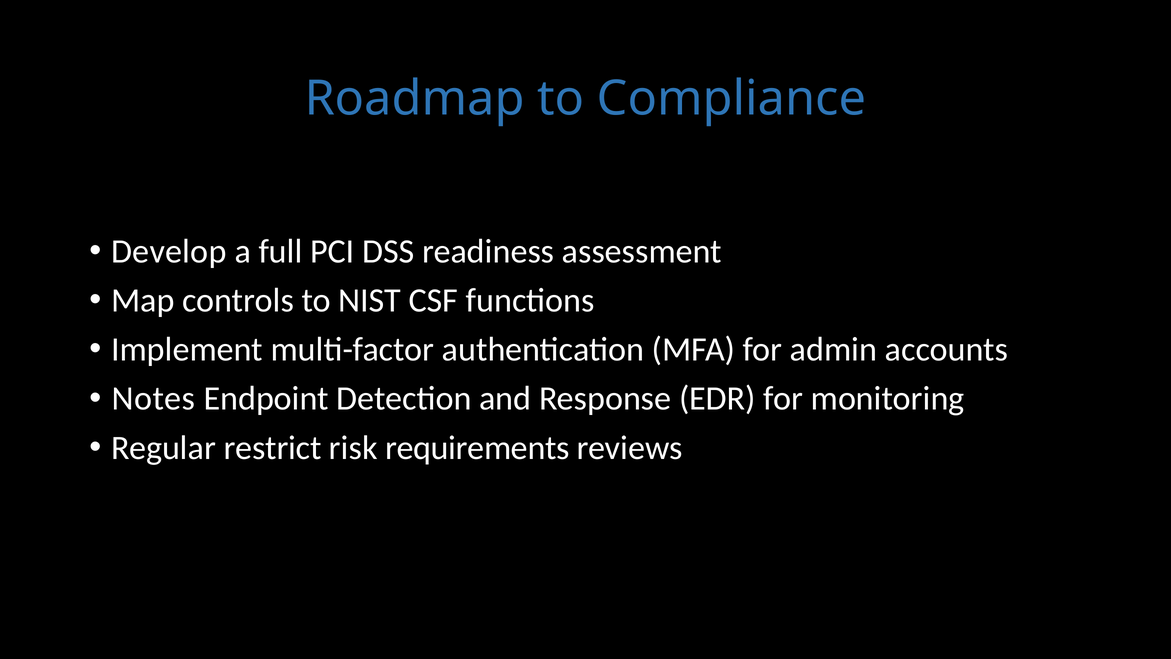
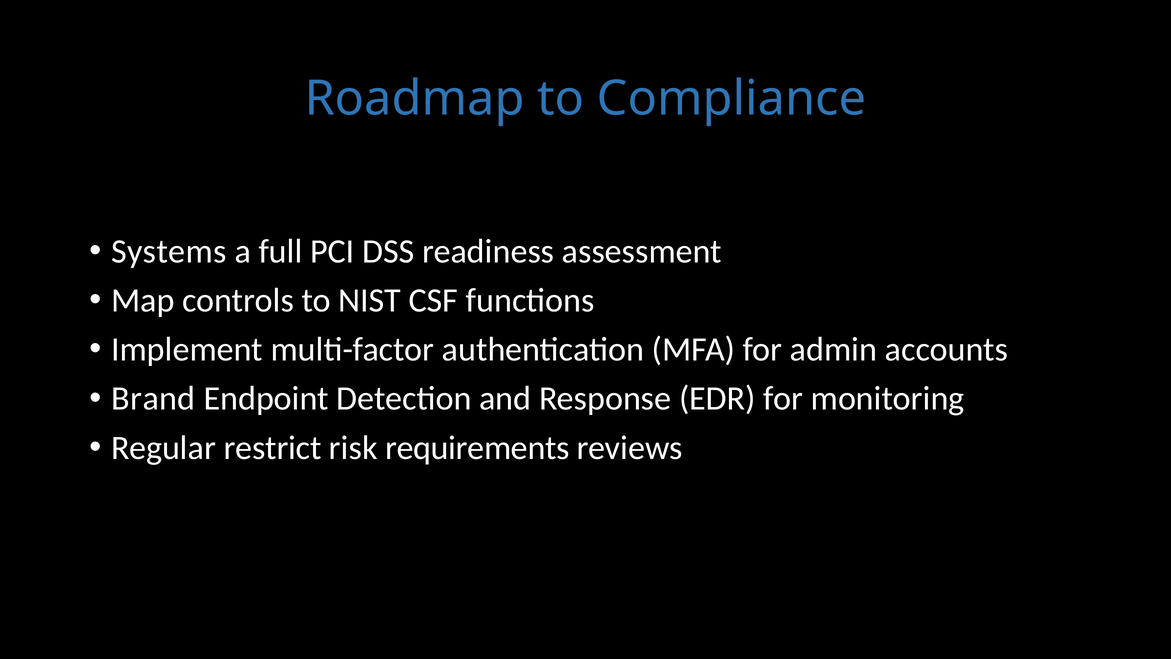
Develop: Develop -> Systems
Notes: Notes -> Brand
